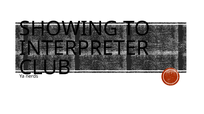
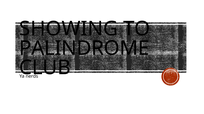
INTERPRETER: INTERPRETER -> PALINDROME
